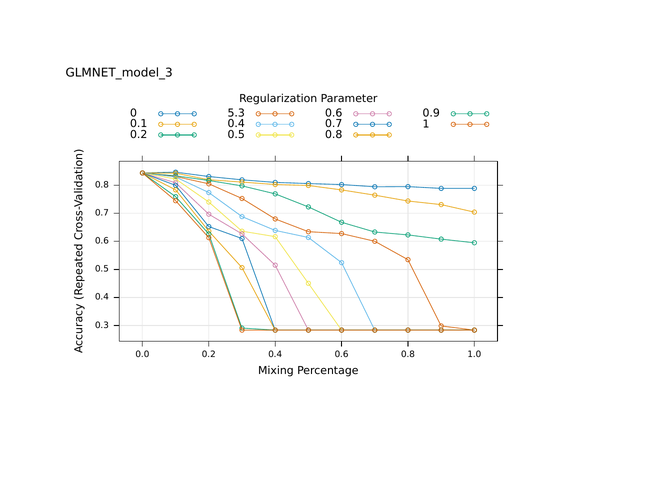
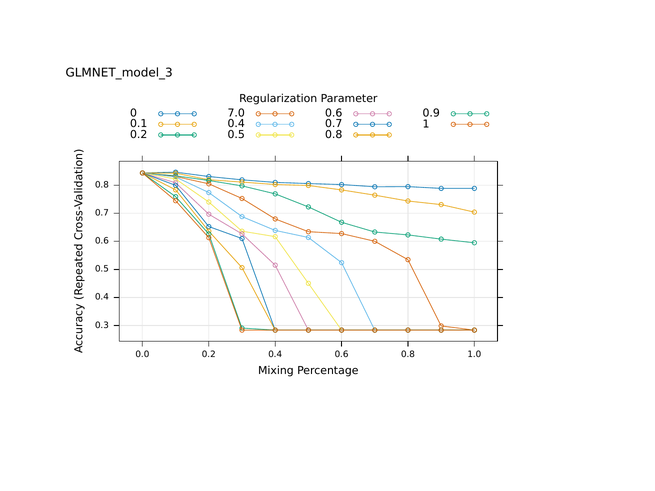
5.3: 5.3 -> 7.0
